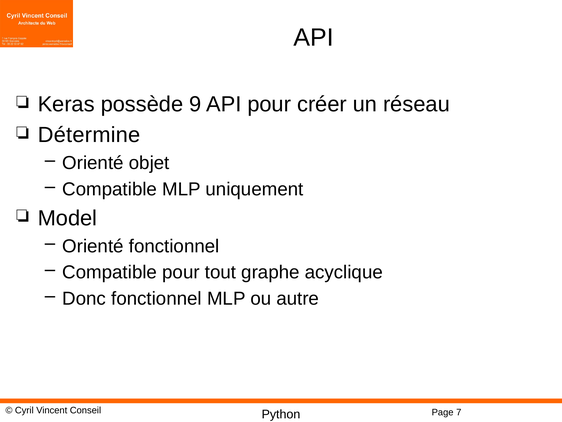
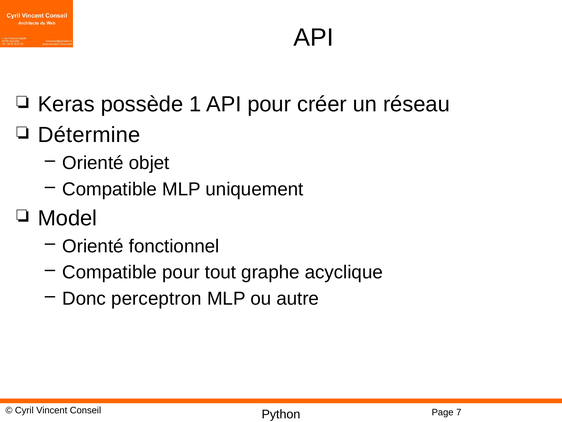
9: 9 -> 1
Donc fonctionnel: fonctionnel -> perceptron
